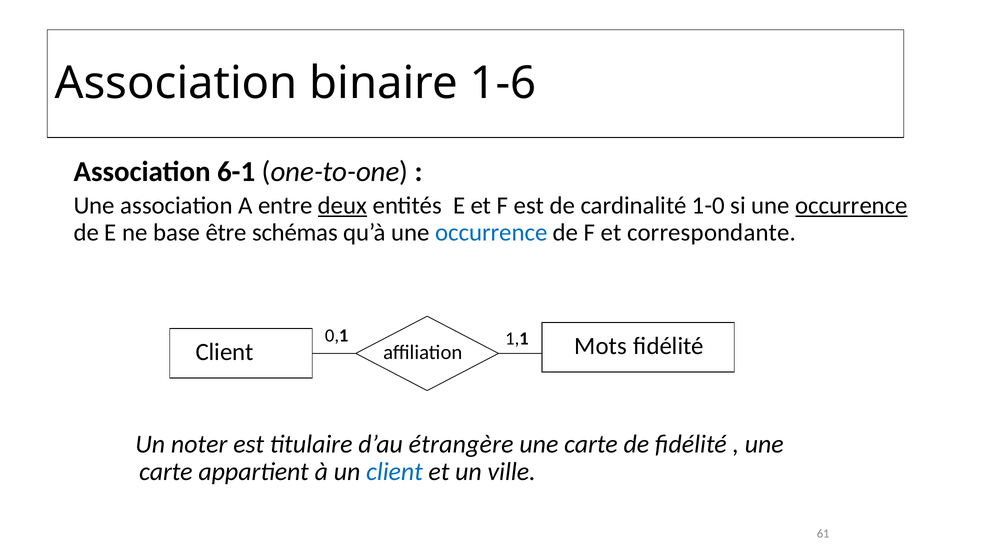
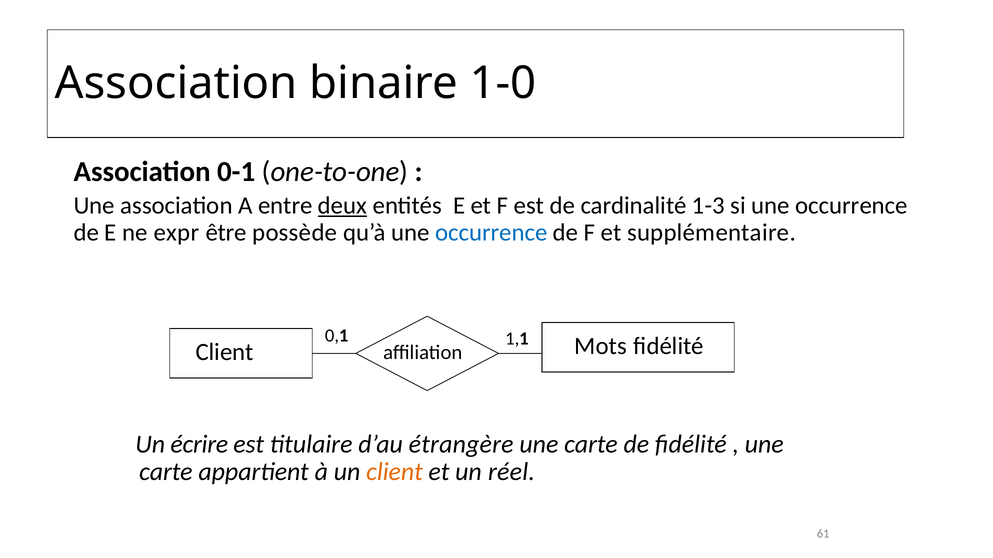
1-6: 1-6 -> 1-0
6-1: 6-1 -> 0-1
1-0: 1-0 -> 1-3
occurrence at (852, 206) underline: present -> none
base: base -> expr
schémas: schémas -> possède
correspondante: correspondante -> supplémentaire
noter: noter -> écrire
client at (394, 472) colour: blue -> orange
ville: ville -> réel
